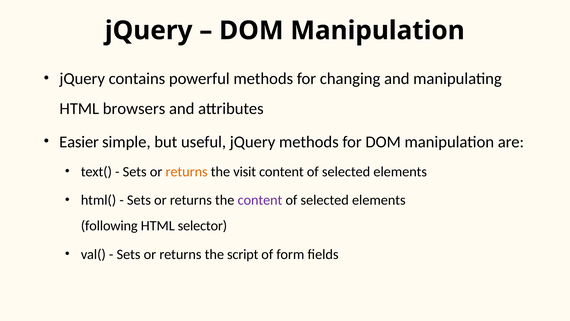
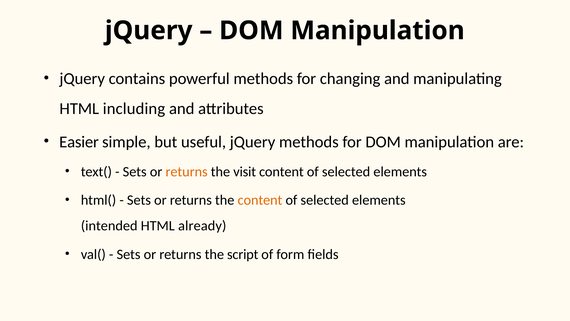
browsers: browsers -> including
content at (260, 200) colour: purple -> orange
following: following -> intended
selector: selector -> already
